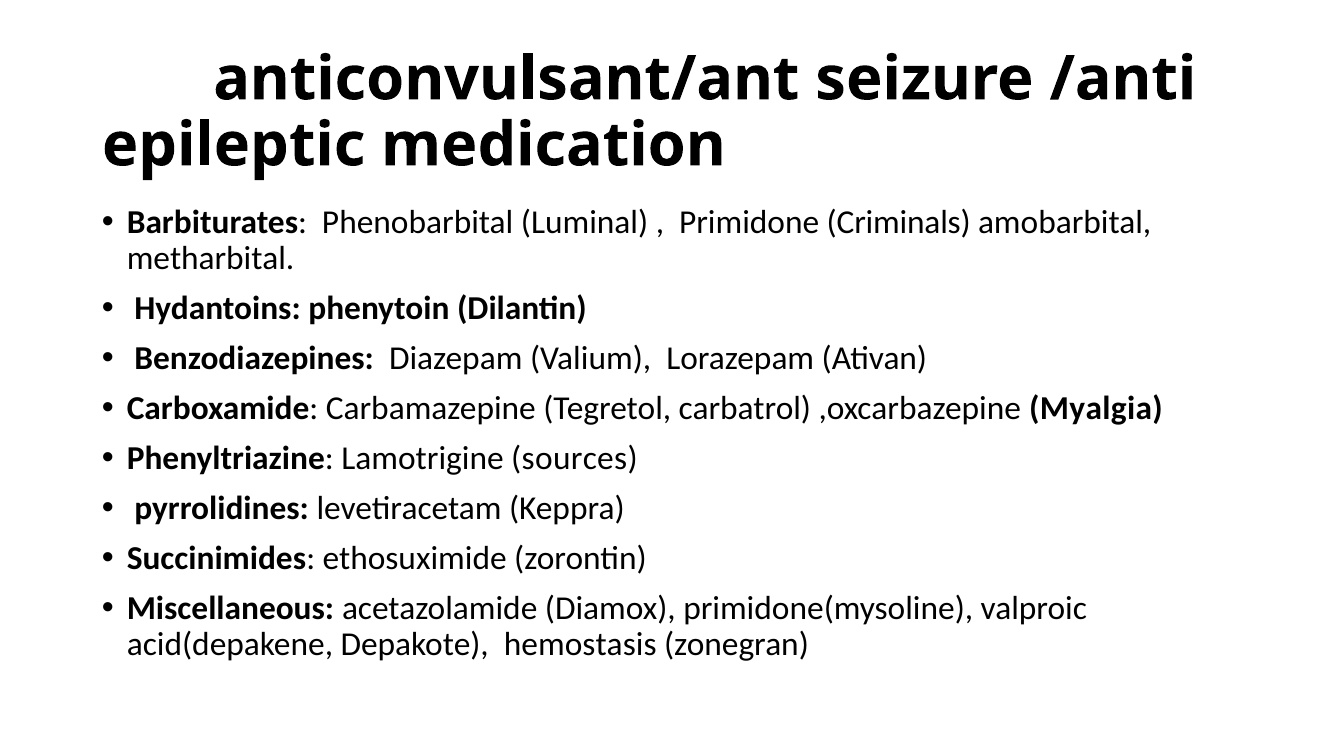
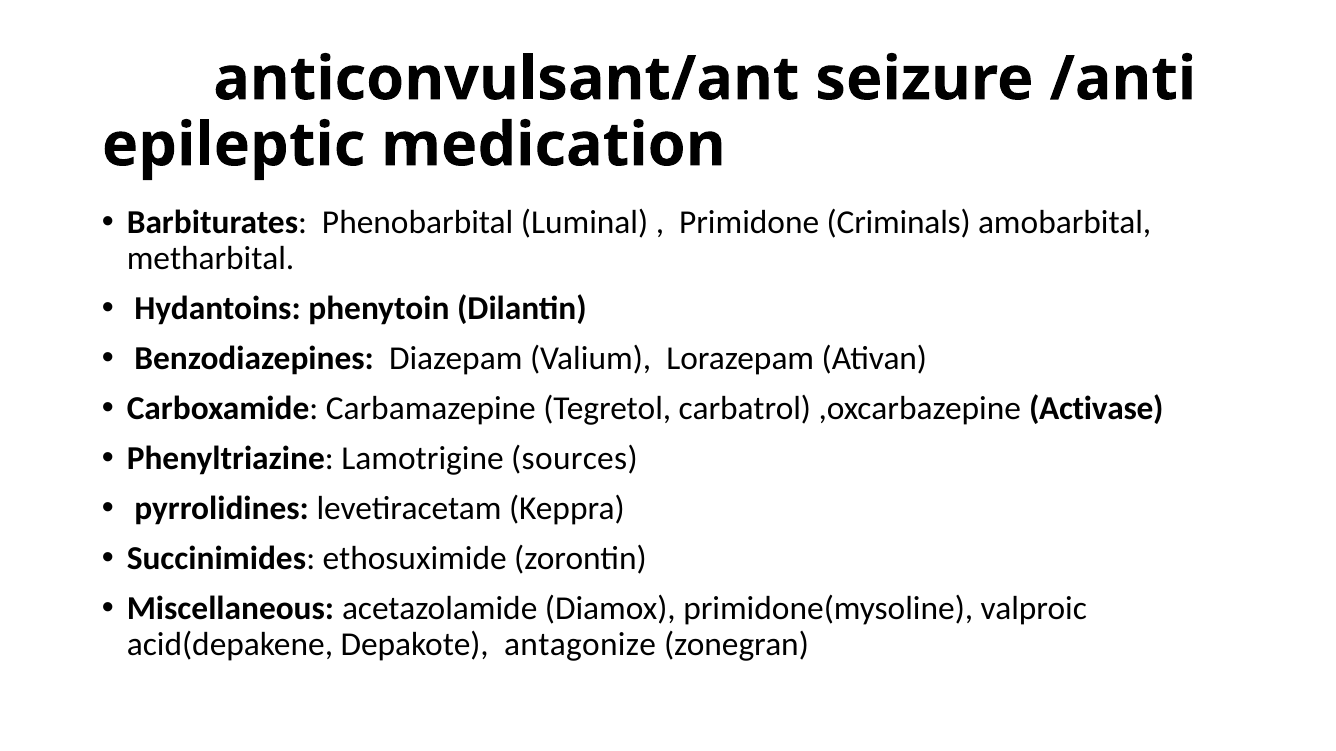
Myalgia: Myalgia -> Activase
hemostasis: hemostasis -> antagonize
